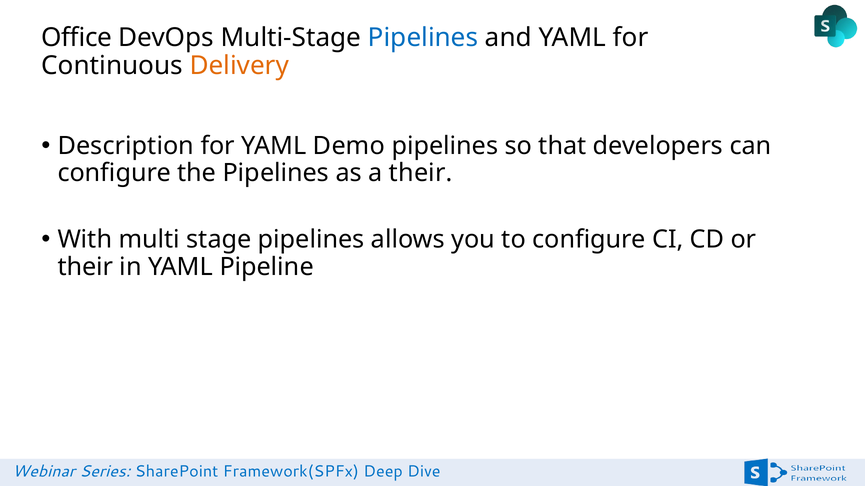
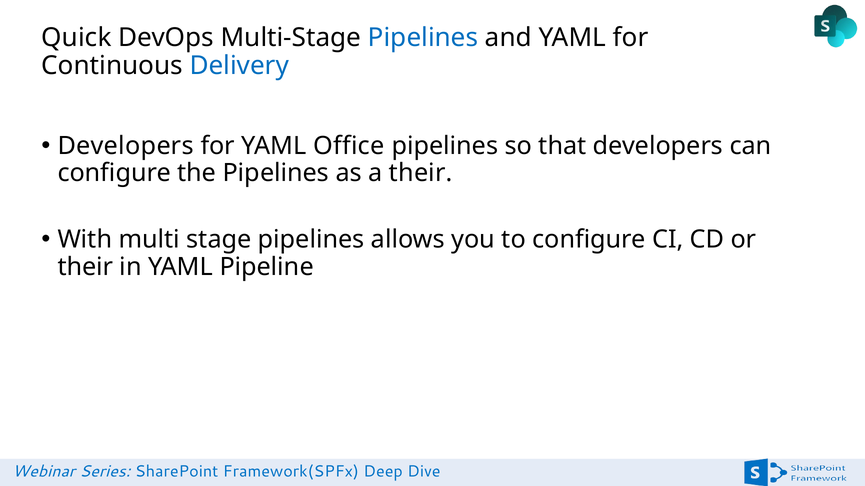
Office: Office -> Quick
Delivery colour: orange -> blue
Description at (126, 146): Description -> Developers
Demo: Demo -> Office
